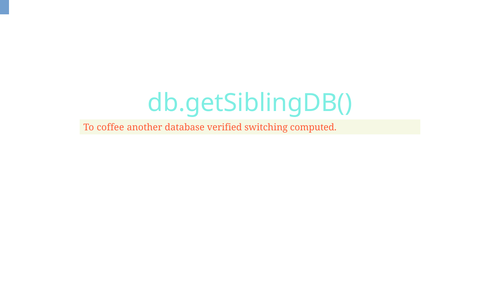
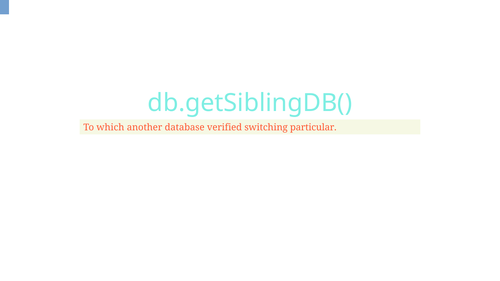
coffee: coffee -> which
computed: computed -> particular
